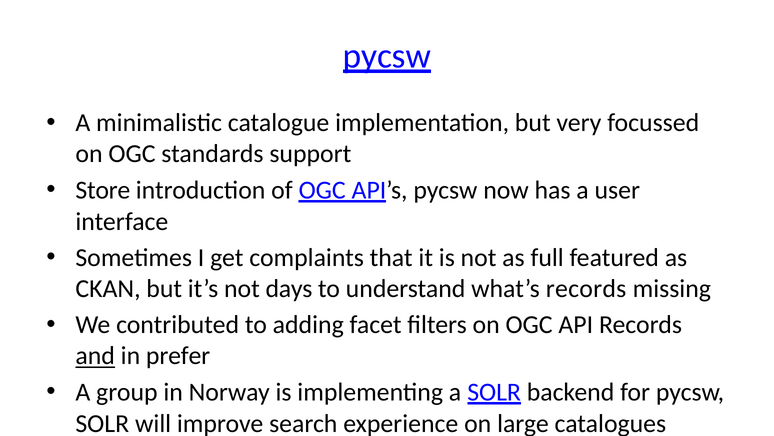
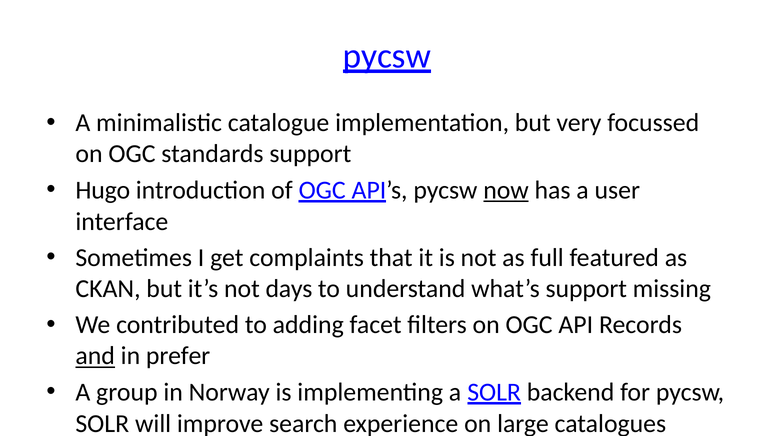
Store: Store -> Hugo
now underline: none -> present
what’s records: records -> support
